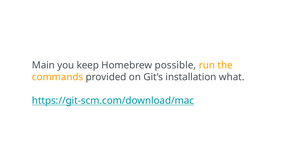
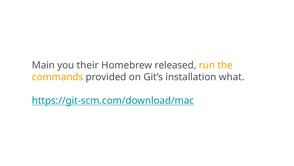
keep: keep -> their
possible: possible -> released
